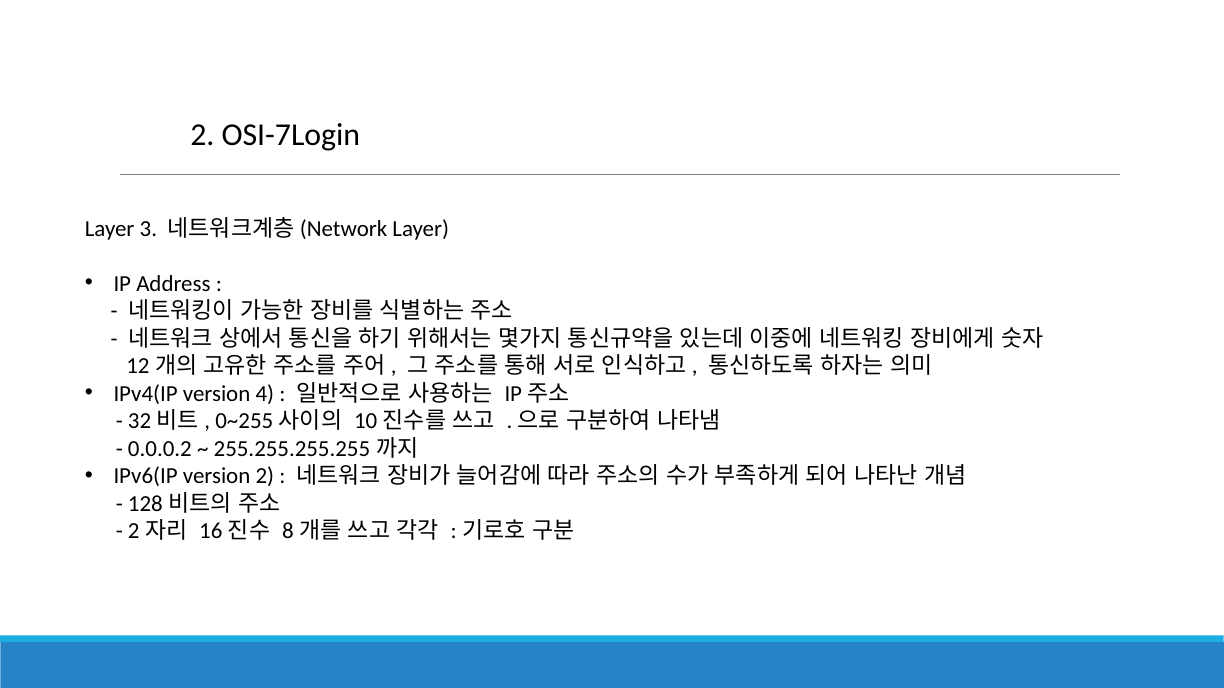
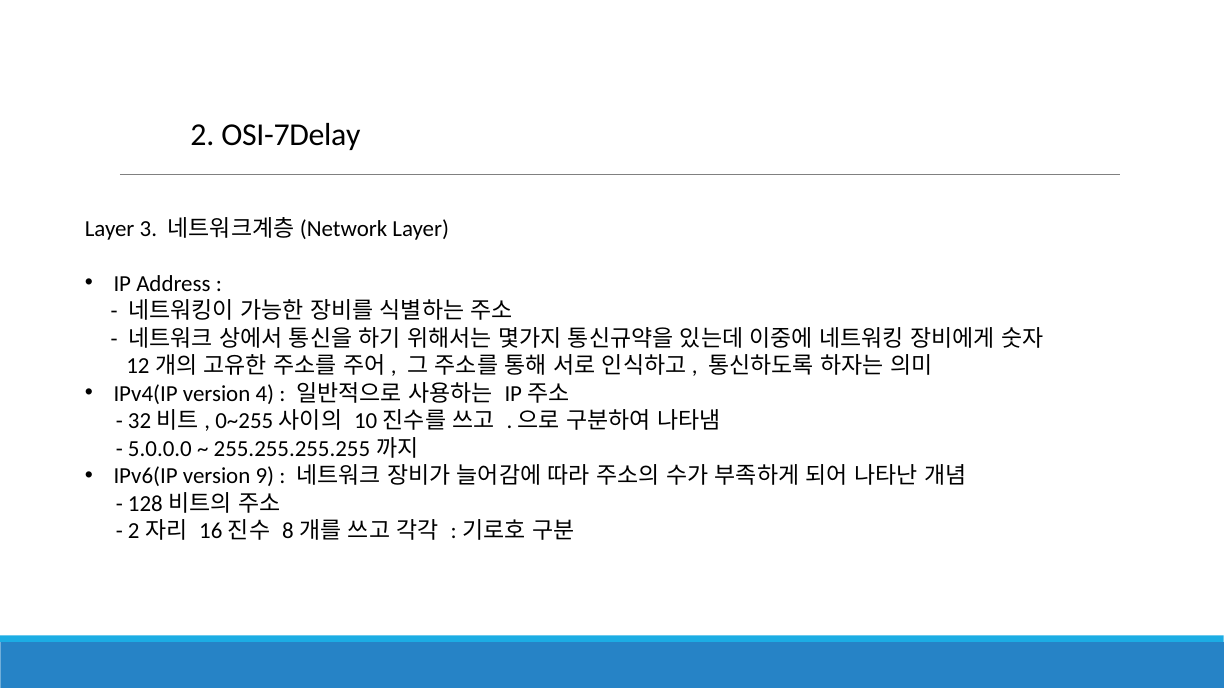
OSI-7Login: OSI-7Login -> OSI-7Delay
0.0.0.2: 0.0.0.2 -> 5.0.0.0
version 2: 2 -> 9
